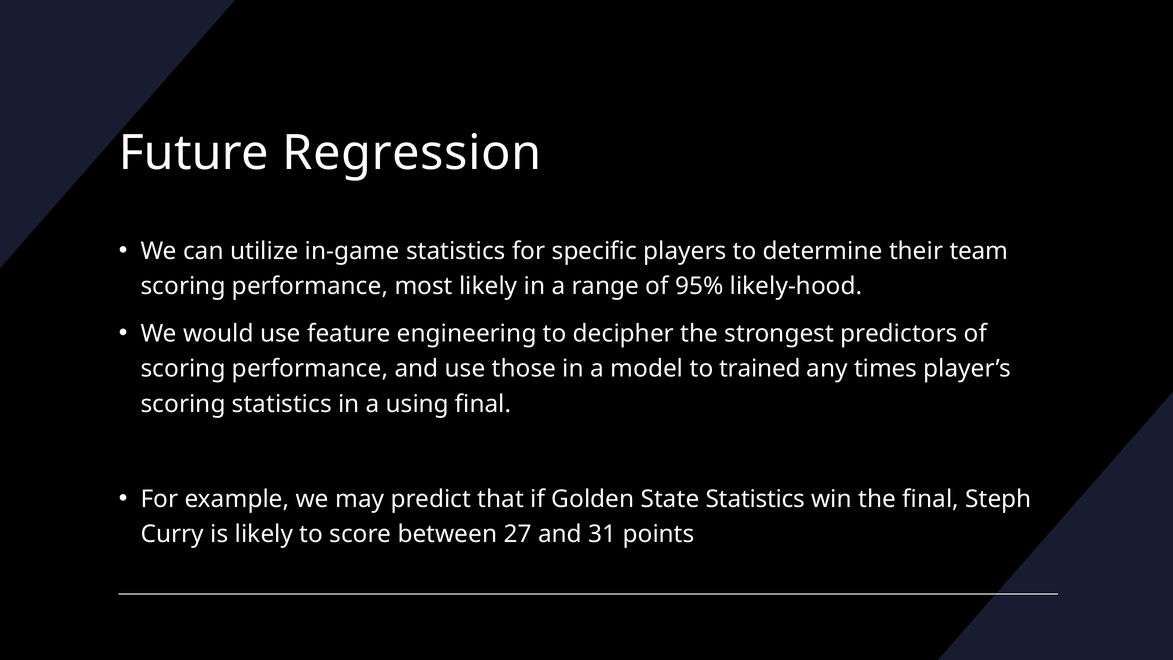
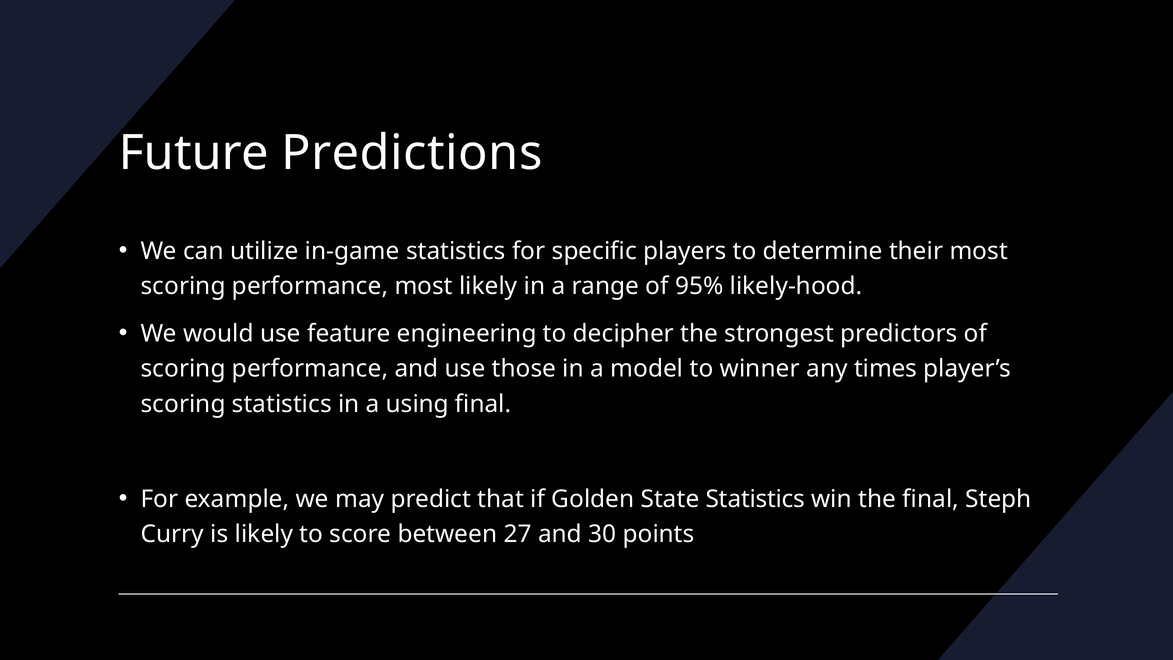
Regression: Regression -> Predictions
their team: team -> most
trained: trained -> winner
31: 31 -> 30
